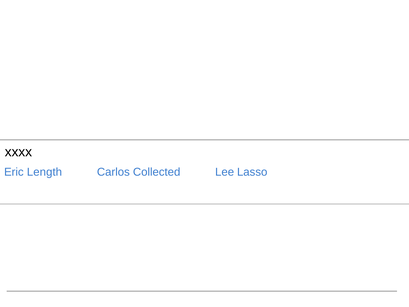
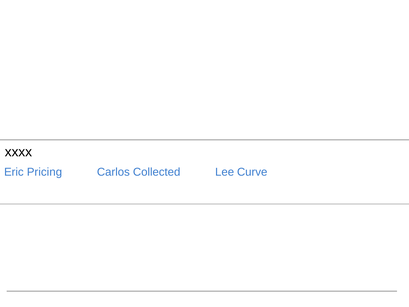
Length: Length -> Pricing
Lasso: Lasso -> Curve
